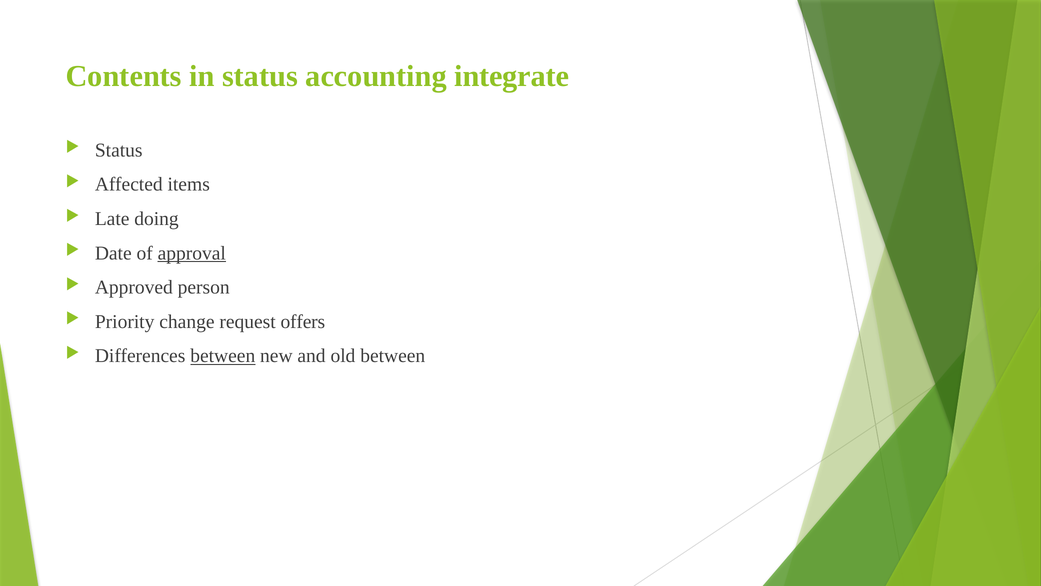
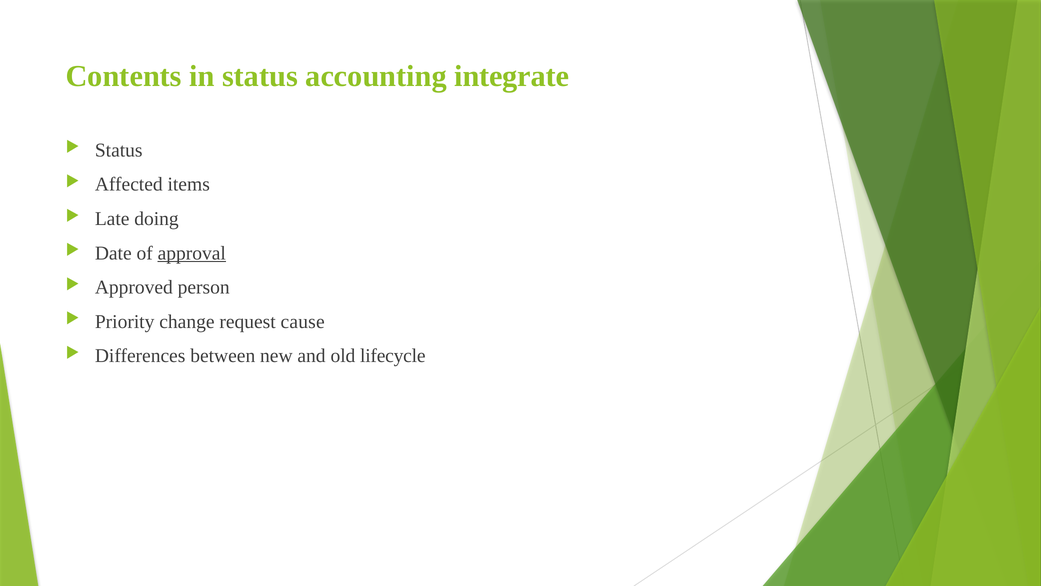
offers: offers -> cause
between at (223, 356) underline: present -> none
old between: between -> lifecycle
